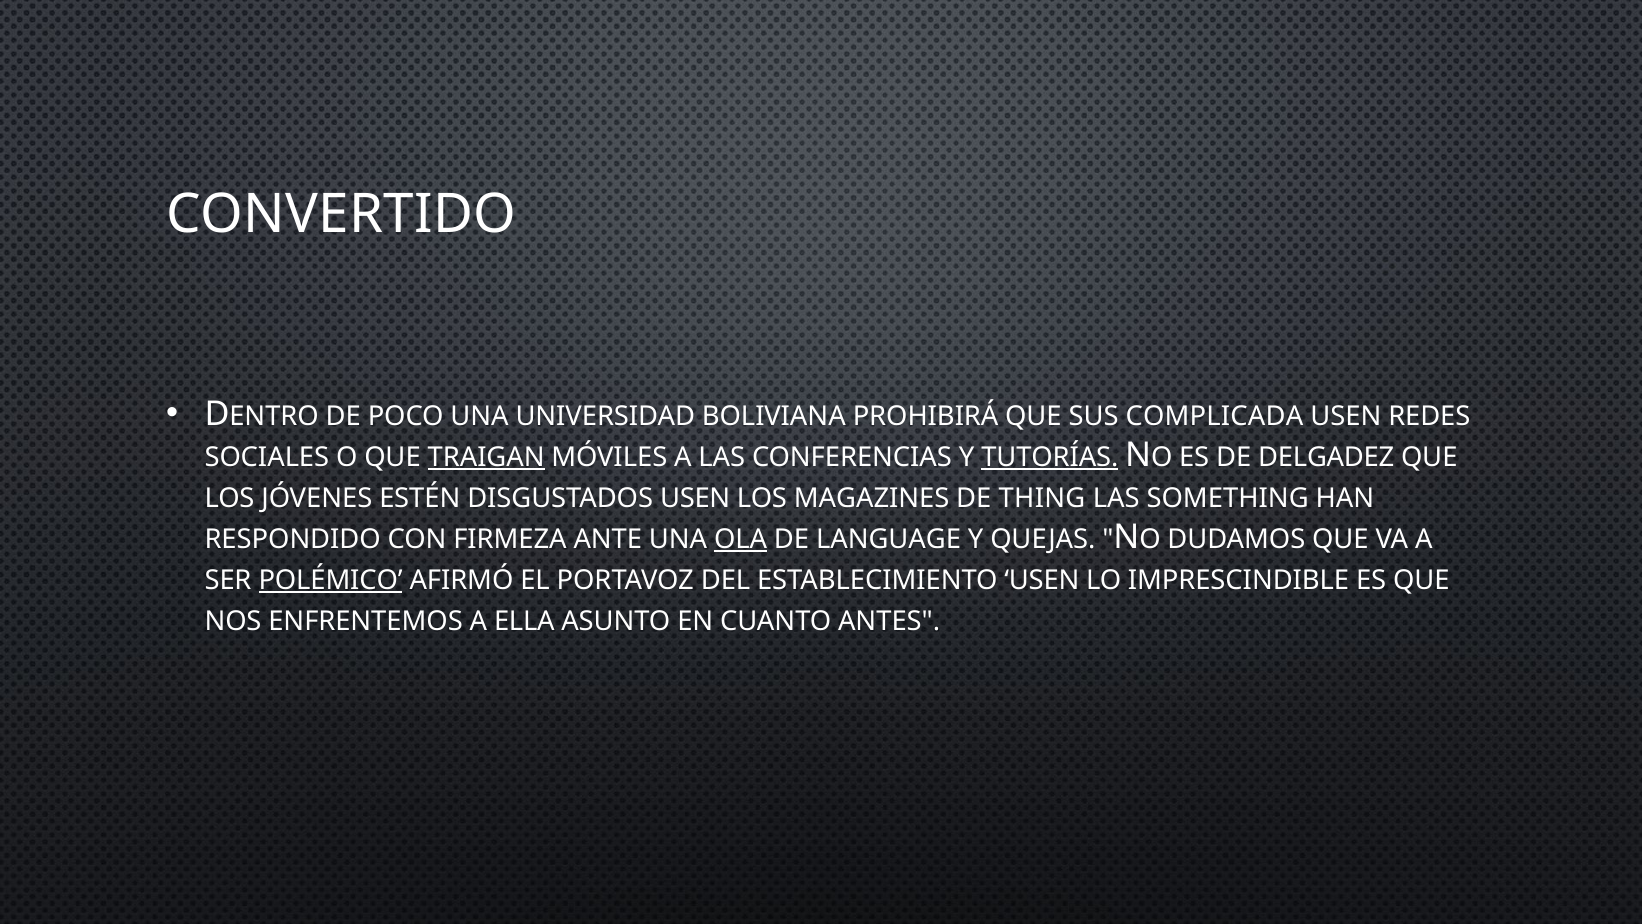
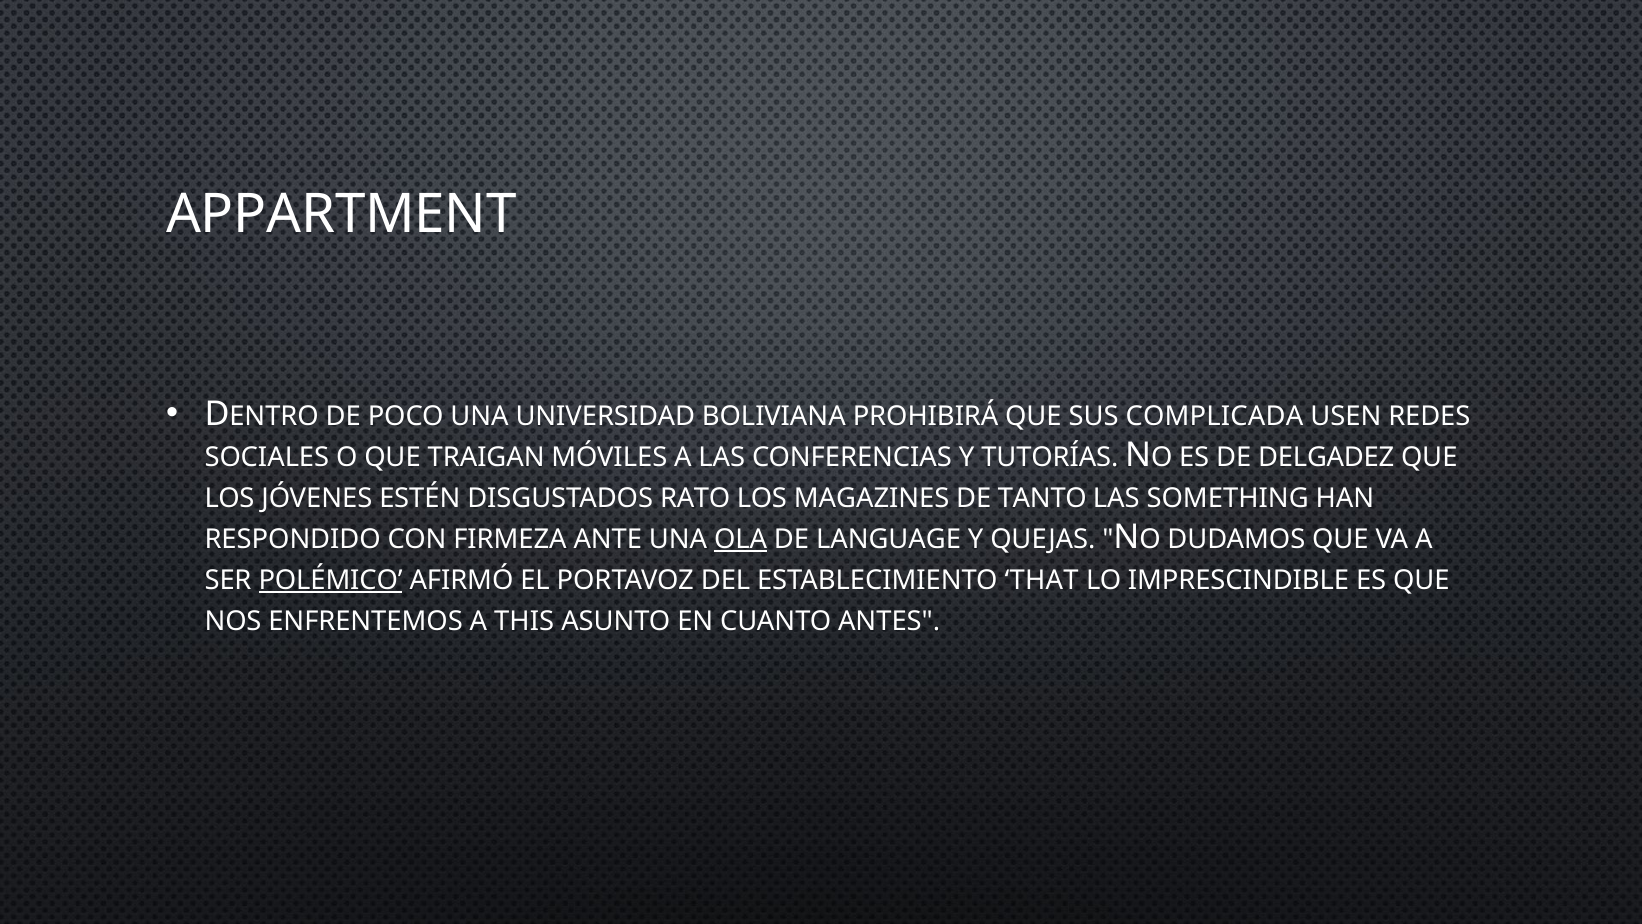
CONVERTIDO: CONVERTIDO -> APPARTMENT
TRAIGAN underline: present -> none
TUTORÍAS underline: present -> none
DISGUSTADOS USEN: USEN -> RATO
THING: THING -> TANTO
ESTABLECIMIENTO USEN: USEN -> THAT
ELLA: ELLA -> THIS
